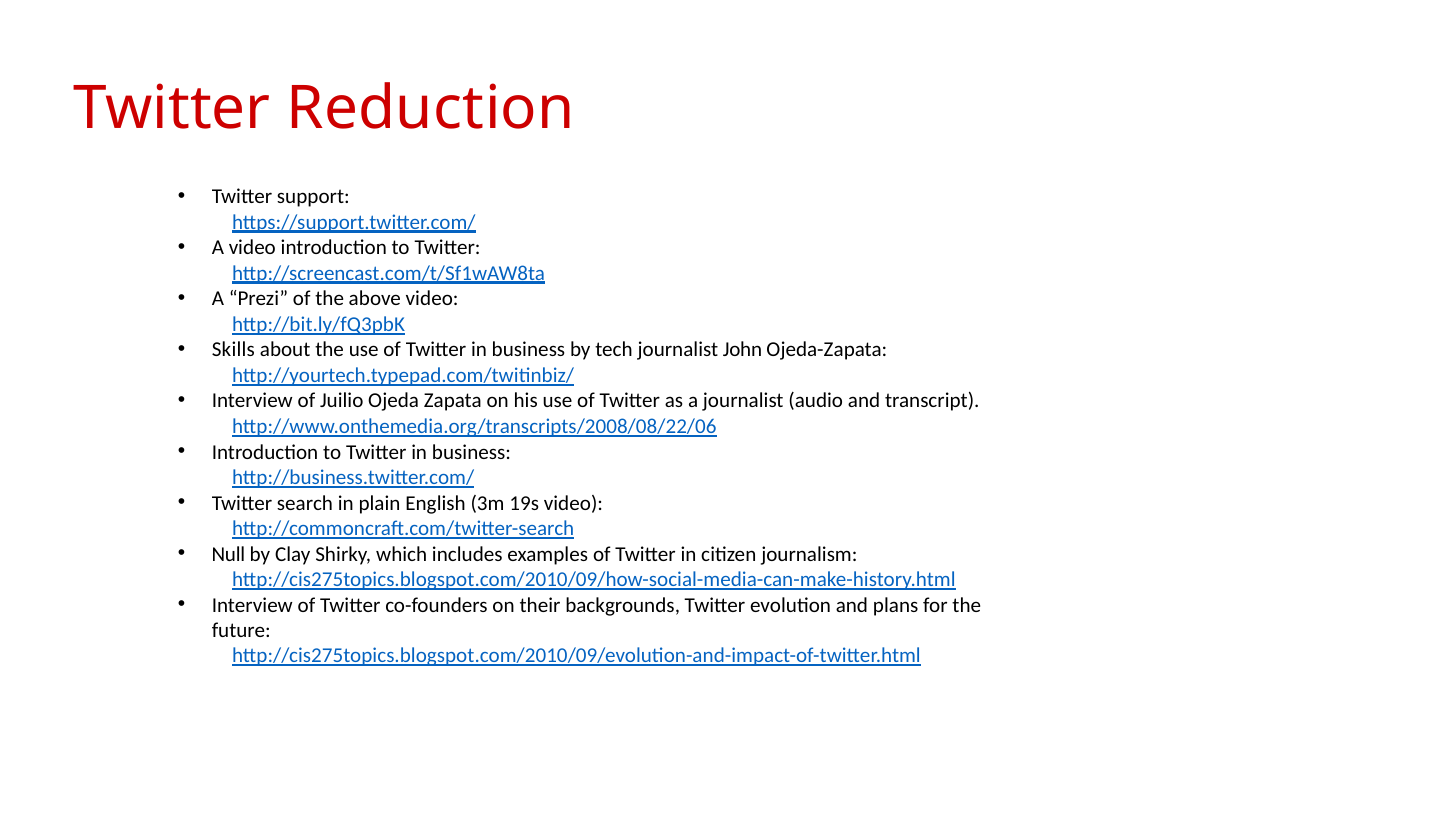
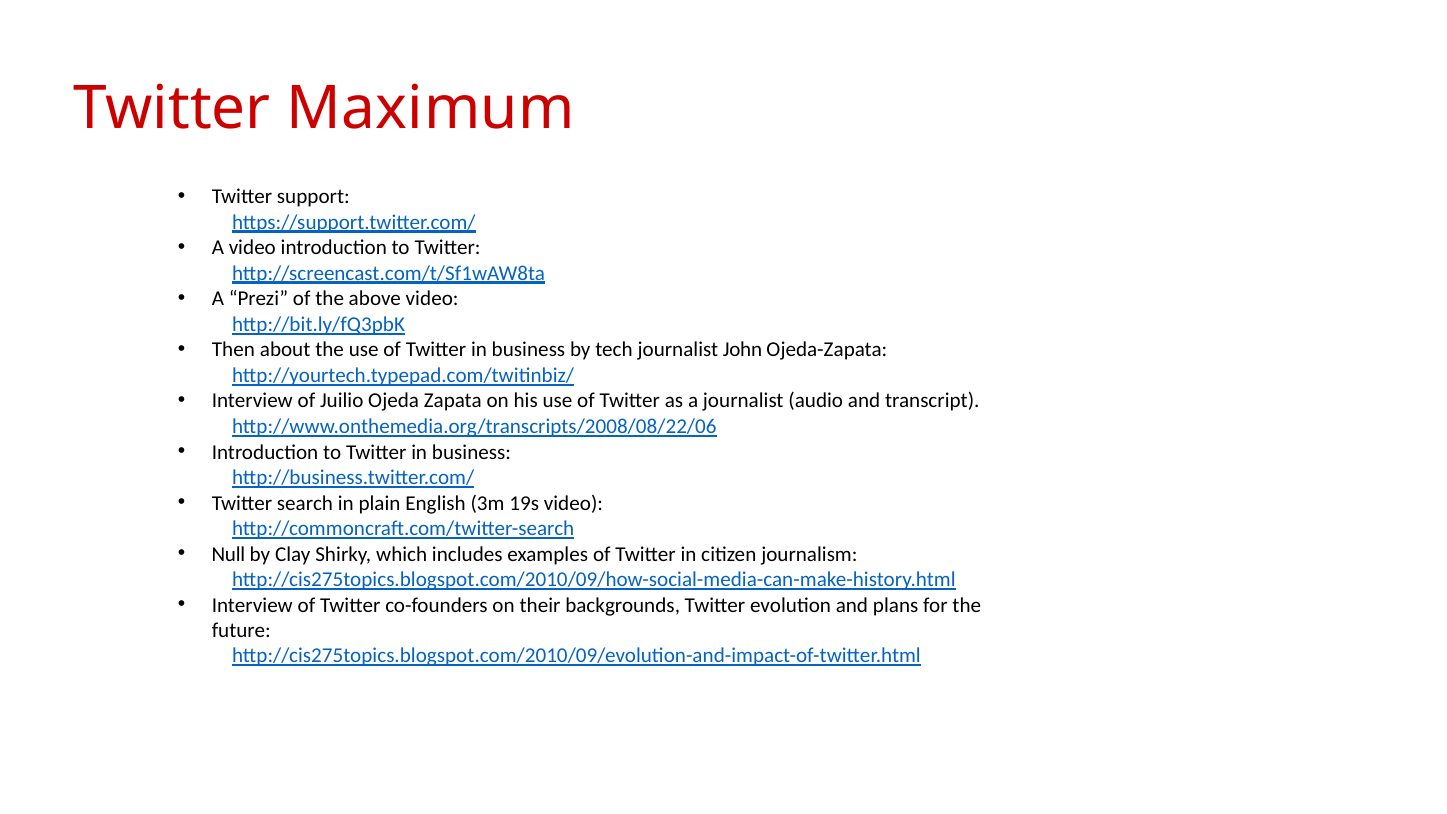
Reduction: Reduction -> Maximum
Skills: Skills -> Then
